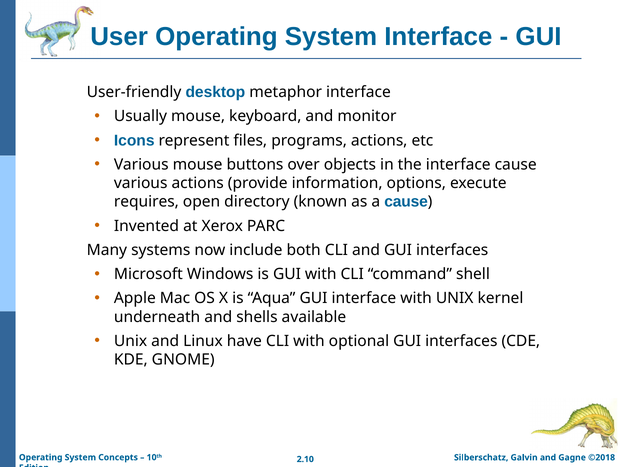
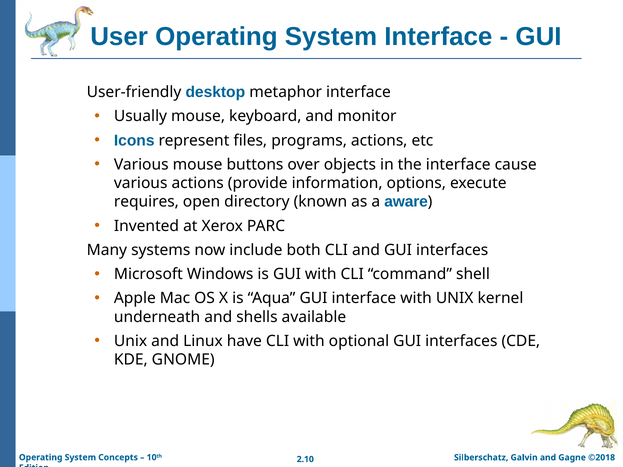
a cause: cause -> aware
